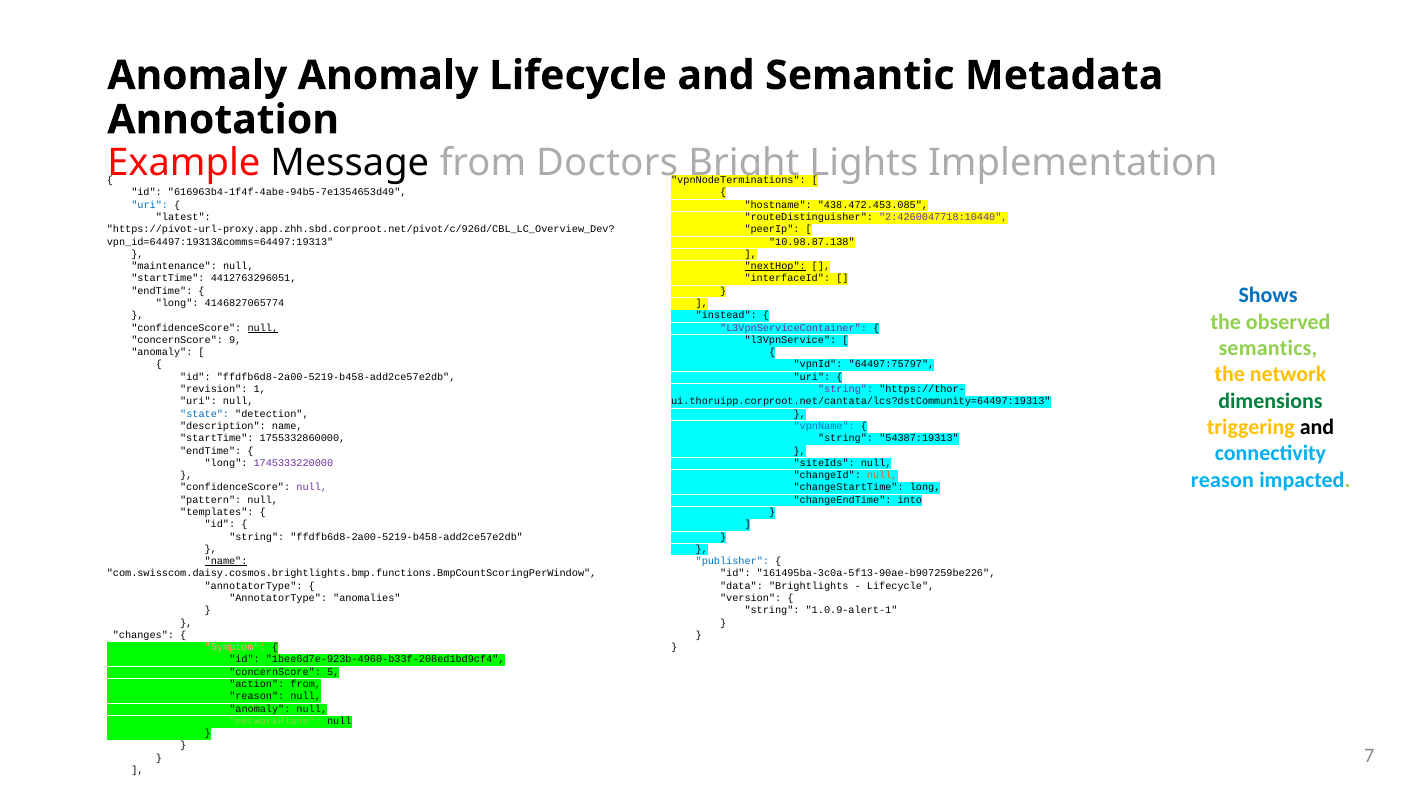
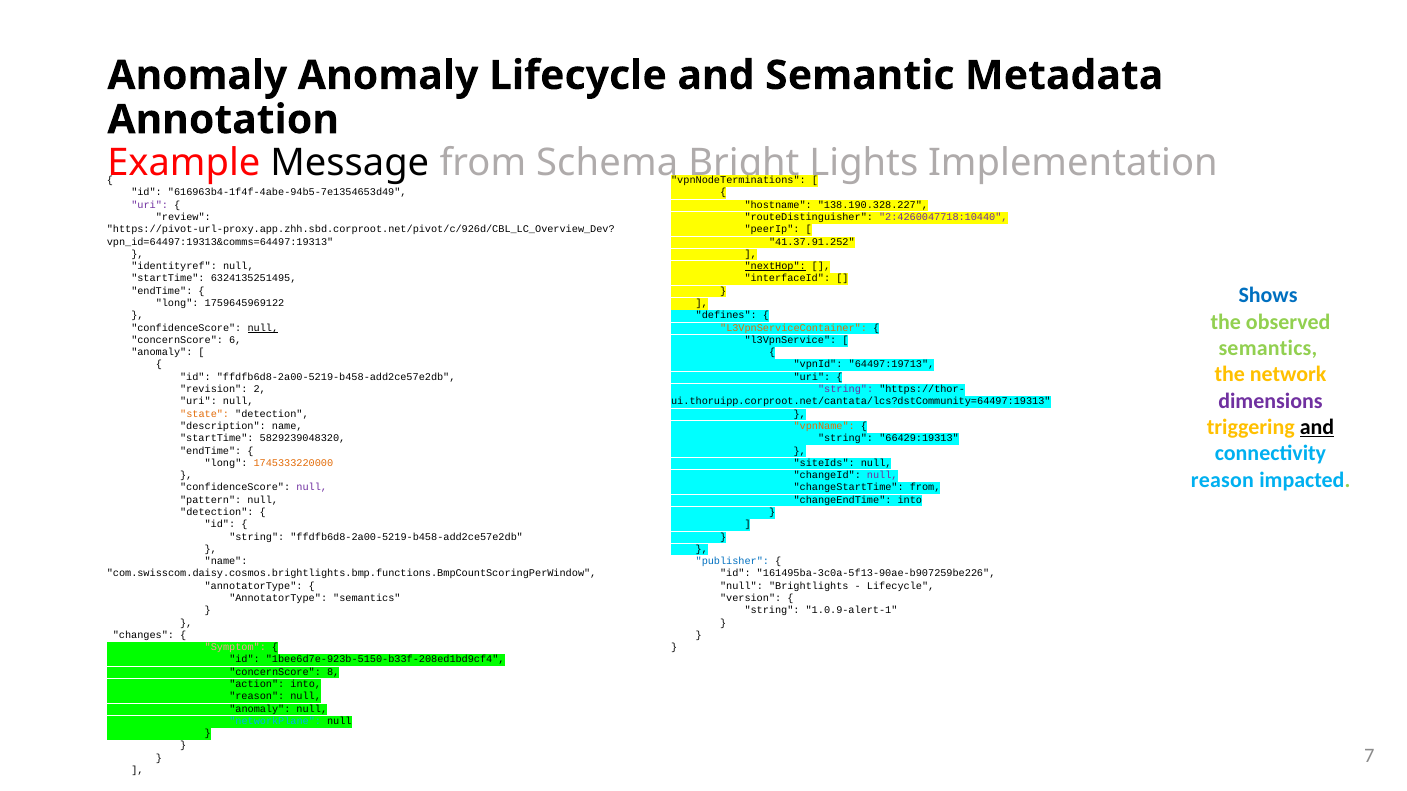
Doctors: Doctors -> Schema
uri at (150, 205) colour: blue -> purple
438.472.453.085: 438.472.453.085 -> 138.190.328.227
latest: latest -> review
10.98.87.138: 10.98.87.138 -> 41.37.91.252
maintenance: maintenance -> identityref
4412763296051: 4412763296051 -> 6324135251495
4146827065774: 4146827065774 -> 1759645969122
instead: instead -> defines
L3VpnServiceContainer colour: purple -> orange
9: 9 -> 6
64497:75797: 64497:75797 -> 64497:19713
1: 1 -> 2
dimensions colour: green -> purple
state colour: blue -> orange
and at (1317, 428) underline: none -> present
vpnName colour: blue -> orange
1755332860000: 1755332860000 -> 5829239048320
54387:19313: 54387:19313 -> 66429:19313
1745333220000 colour: purple -> orange
null at (882, 475) colour: orange -> purple
changeStartTime long: long -> from
templates at (217, 512): templates -> detection
name at (226, 562) underline: present -> none
data at (742, 586): data -> null
AnnotatorType anomalies: anomalies -> semantics
1bee6d7e-923b-4960-b33f-208ed1bd9cf4: 1bee6d7e-923b-4960-b33f-208ed1bd9cf4 -> 1bee6d7e-923b-5150-b33f-208ed1bd9cf4
5: 5 -> 8
action from: from -> into
networkPlane colour: light green -> light blue
